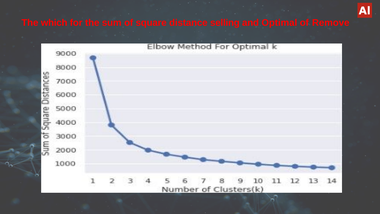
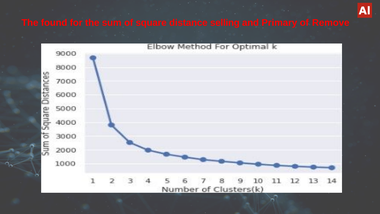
which: which -> found
Optimal: Optimal -> Primary
